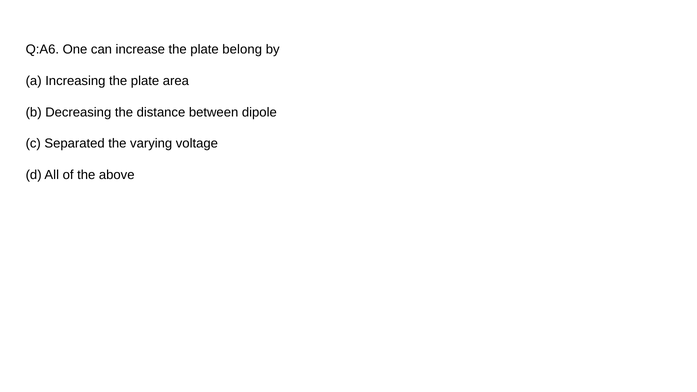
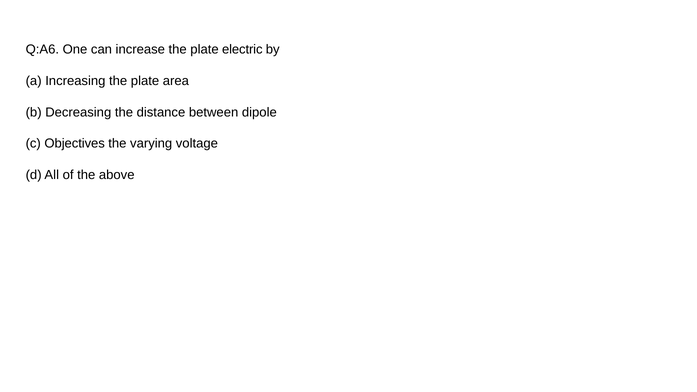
belong: belong -> electric
Separated: Separated -> Objectives
